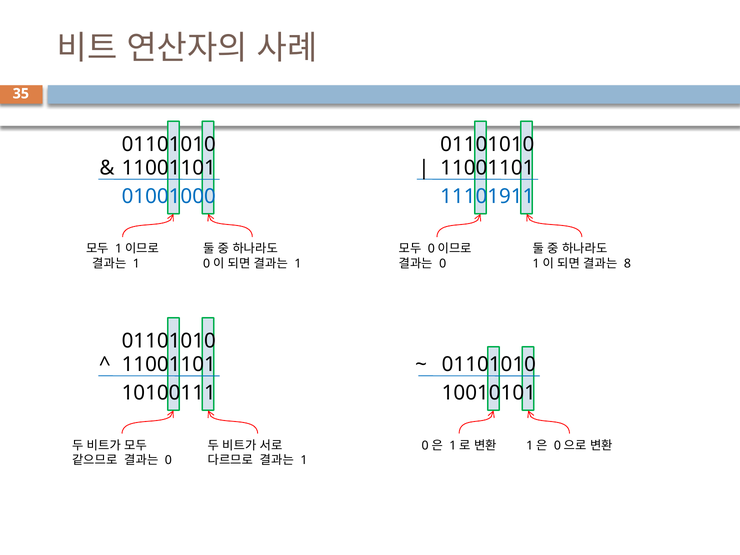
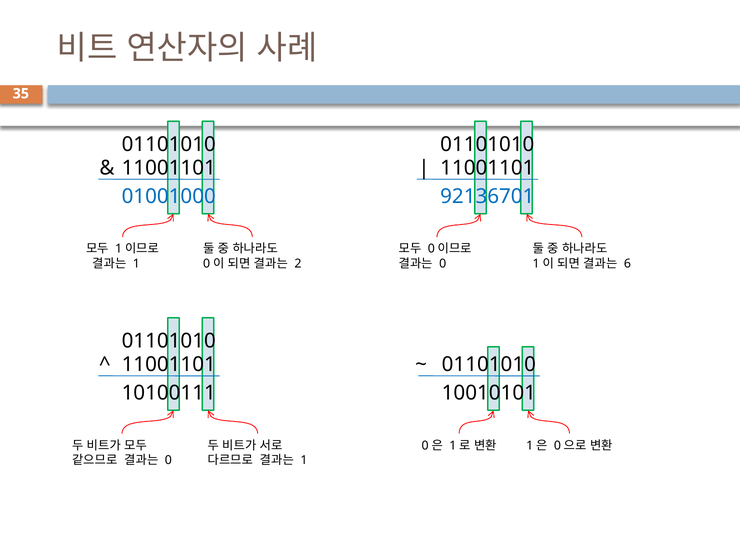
11101911: 11101911 -> 92136701
1 at (298, 264): 1 -> 2
8: 8 -> 6
